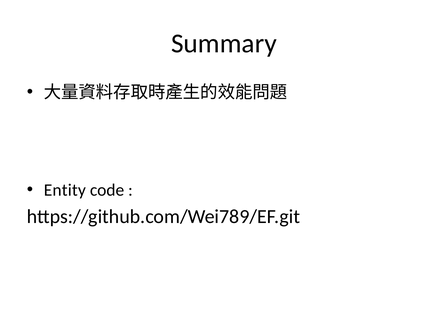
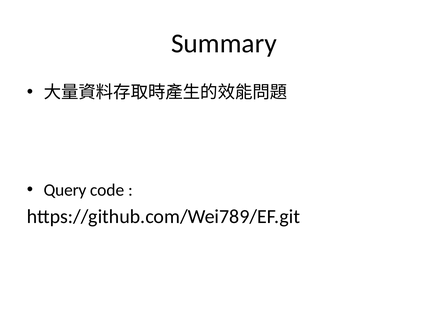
Entity: Entity -> Query
